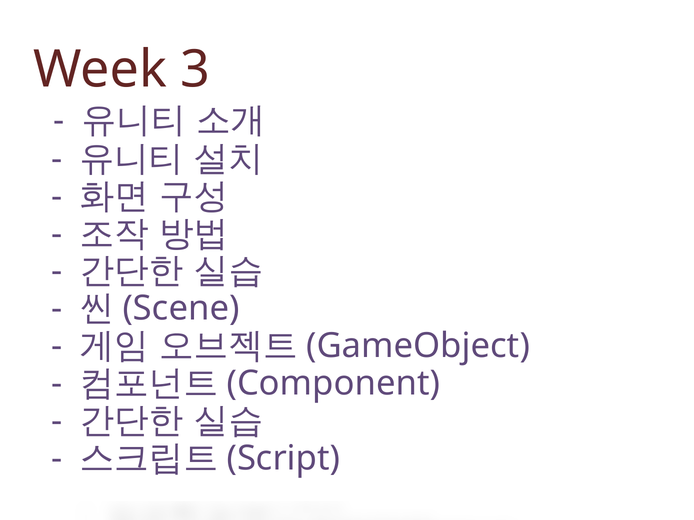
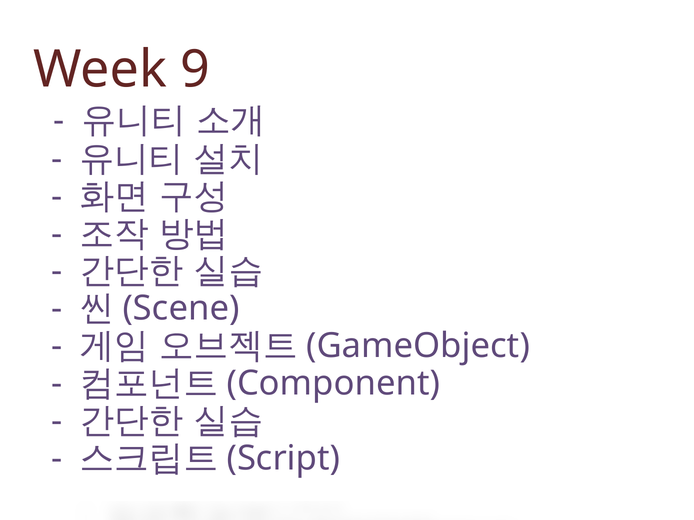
3: 3 -> 9
